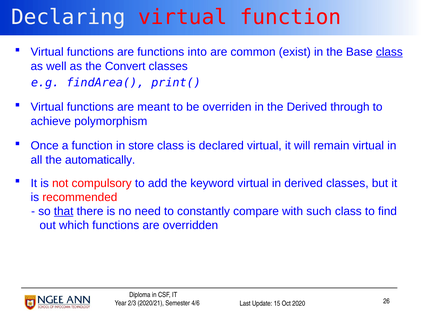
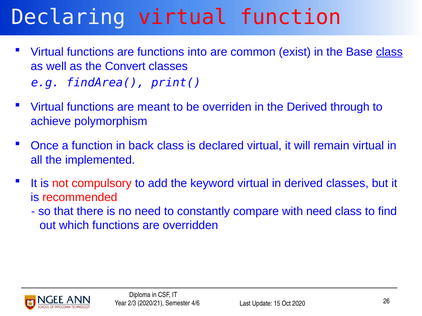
store: store -> back
automatically: automatically -> implemented
that underline: present -> none
with such: such -> need
